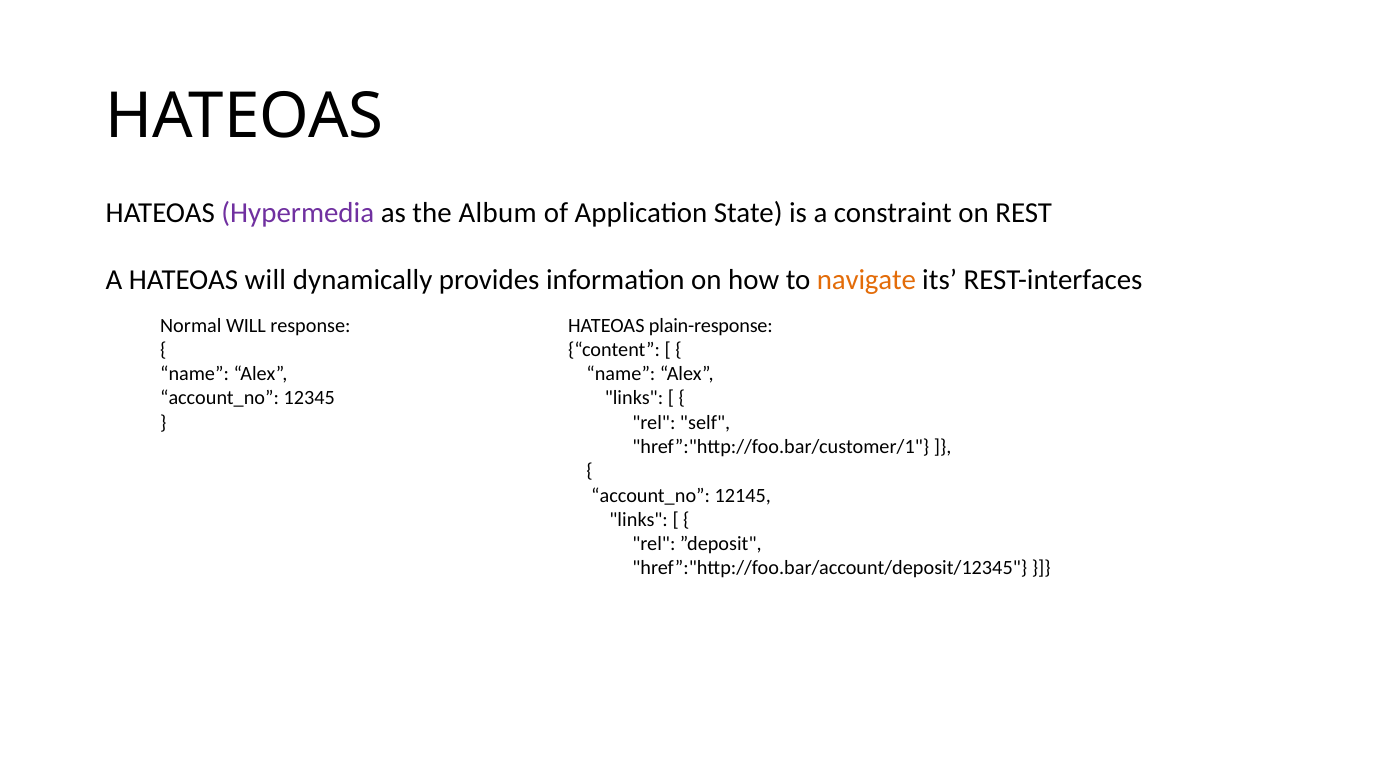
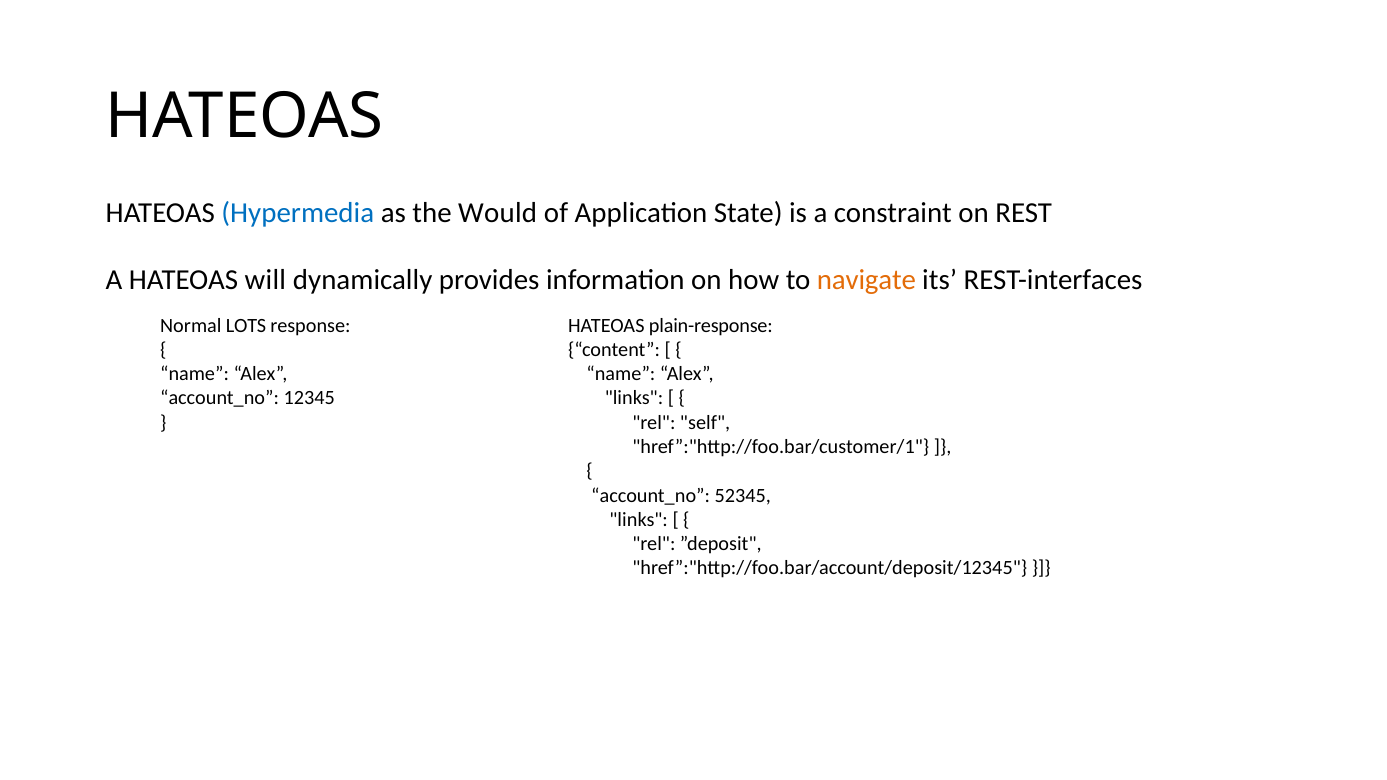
Hypermedia colour: purple -> blue
Album: Album -> Would
Normal WILL: WILL -> LOTS
12145: 12145 -> 52345
